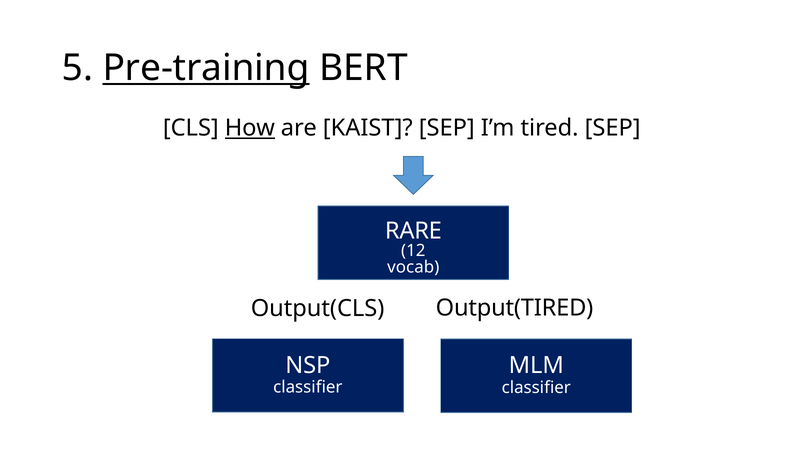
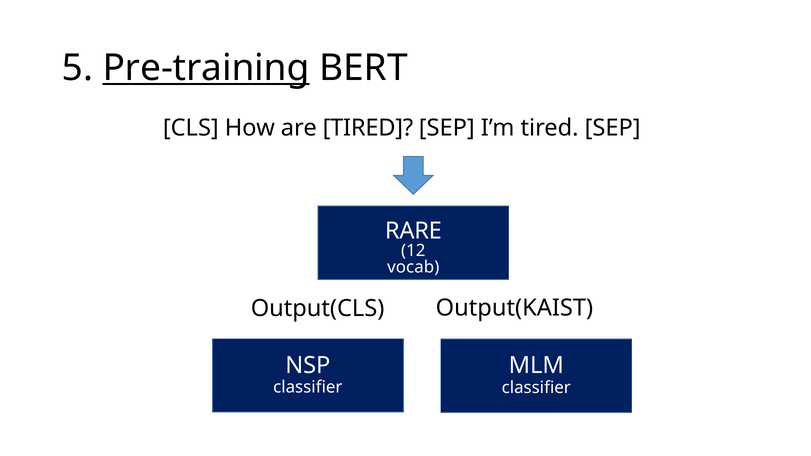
How underline: present -> none
are KAIST: KAIST -> TIRED
Output(TIRED: Output(TIRED -> Output(KAIST
